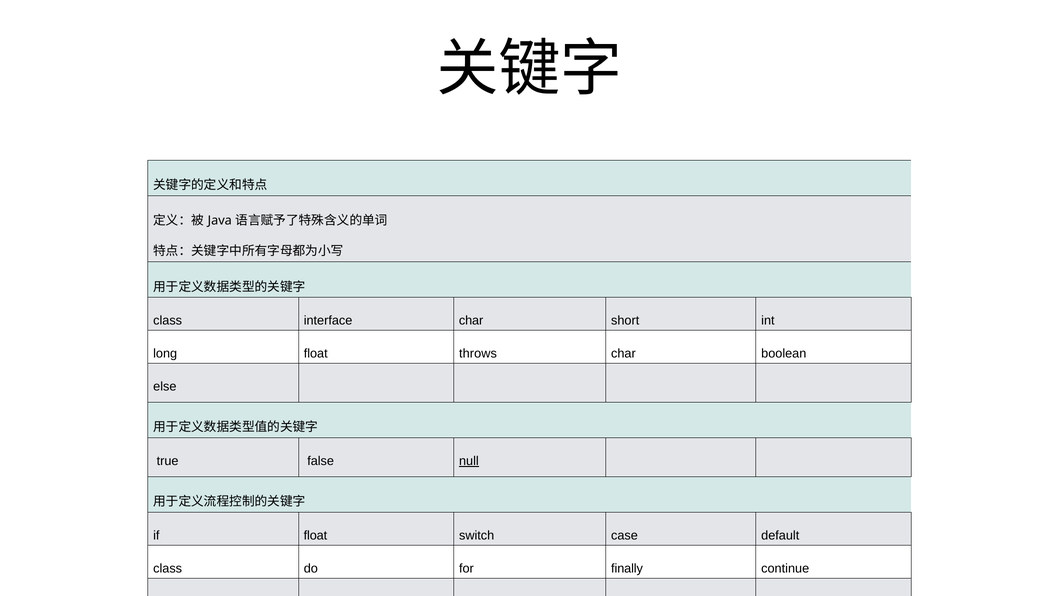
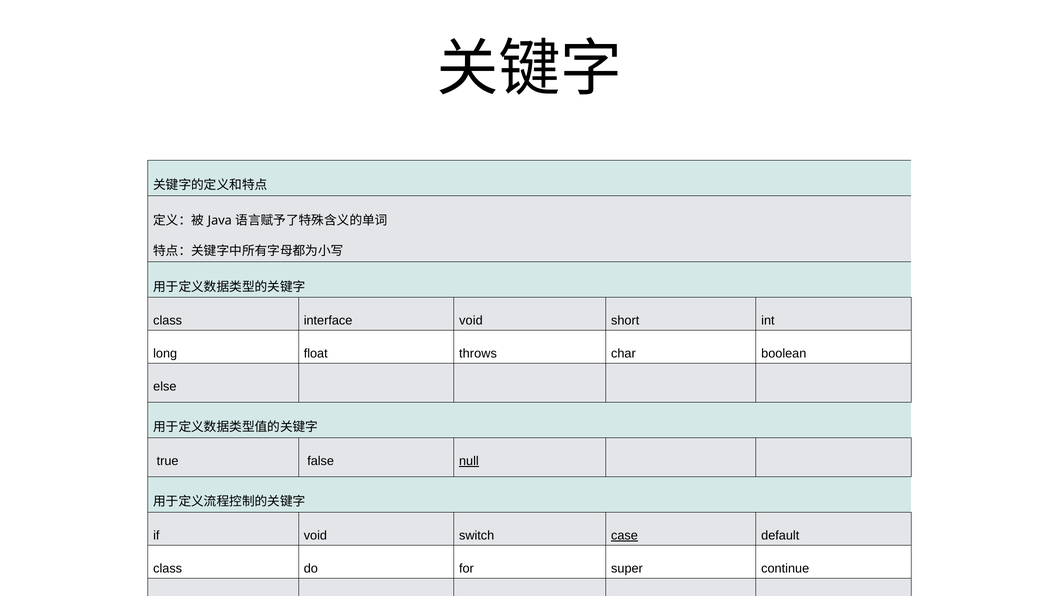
interface char: char -> void
if float: float -> void
case underline: none -> present
finally: finally -> super
